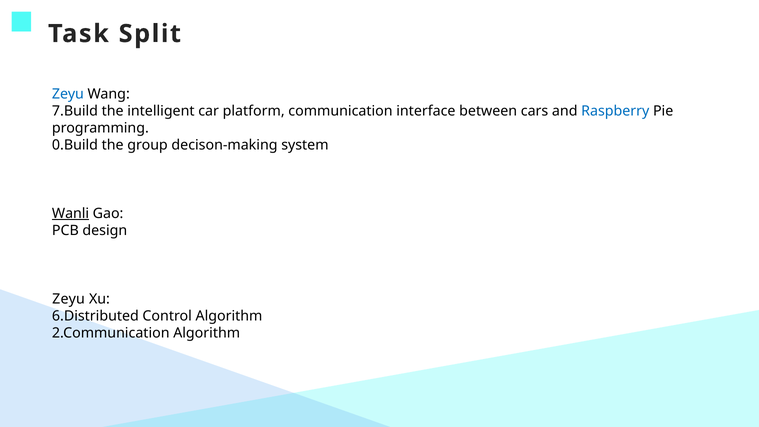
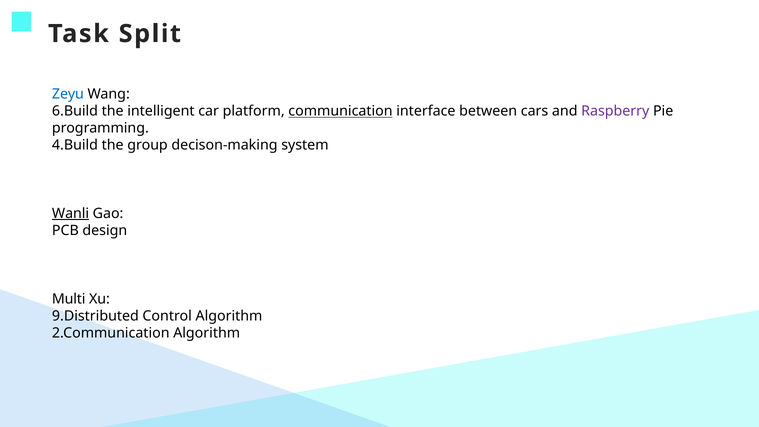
7.Build: 7.Build -> 6.Build
communication underline: none -> present
Raspberry colour: blue -> purple
0.Build: 0.Build -> 4.Build
Zeyu at (69, 299): Zeyu -> Multi
6.Distributed: 6.Distributed -> 9.Distributed
